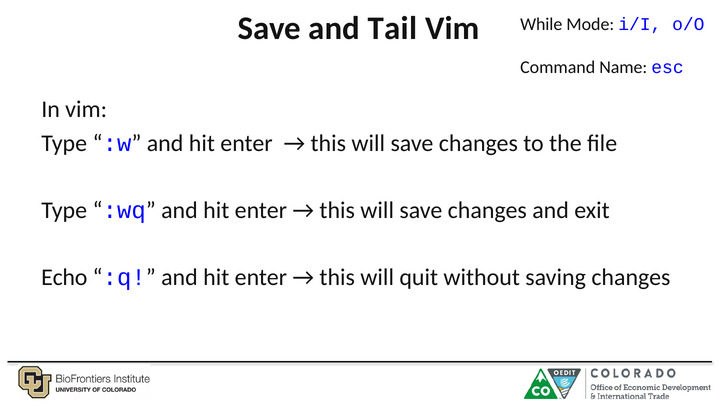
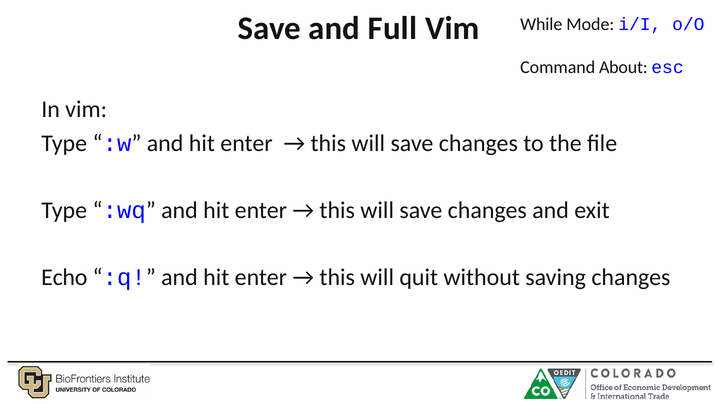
Tail: Tail -> Full
Name: Name -> About
